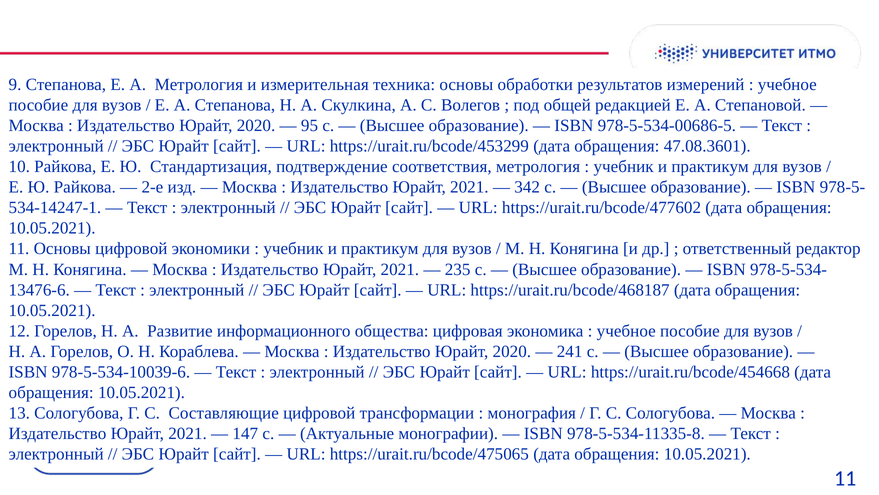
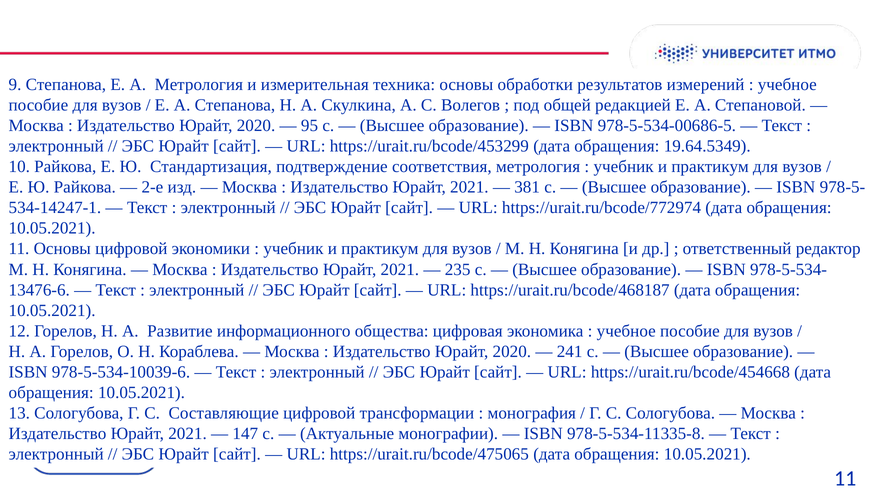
47.08.3601: 47.08.3601 -> 19.64.5349
342: 342 -> 381
https://urait.ru/bcode/477602: https://urait.ru/bcode/477602 -> https://urait.ru/bcode/772974
